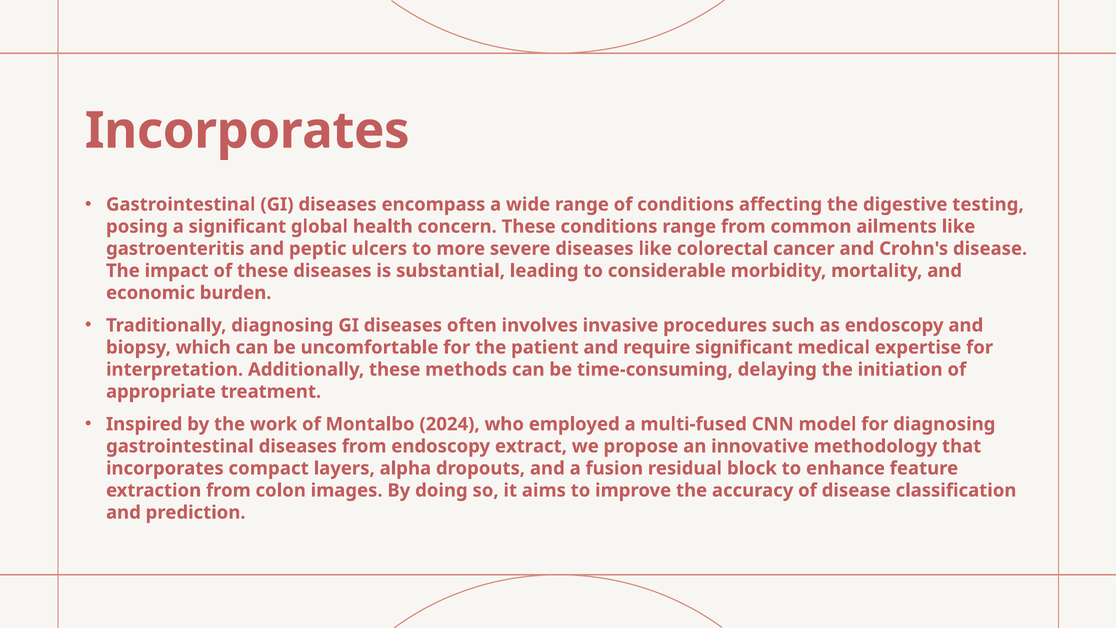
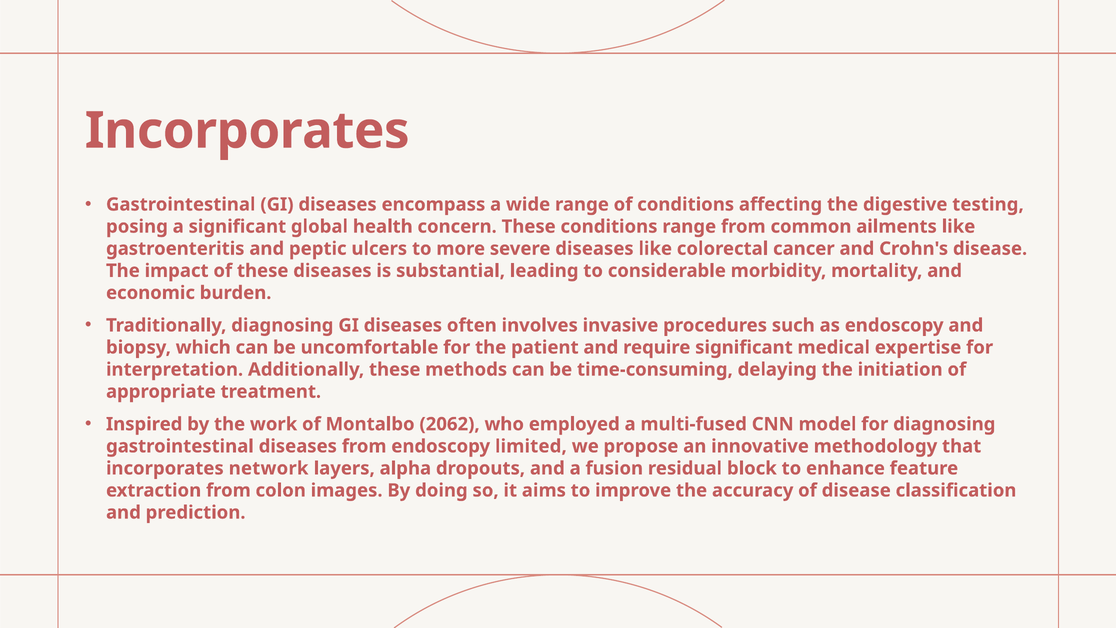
2024: 2024 -> 2062
extract: extract -> limited
compact: compact -> network
